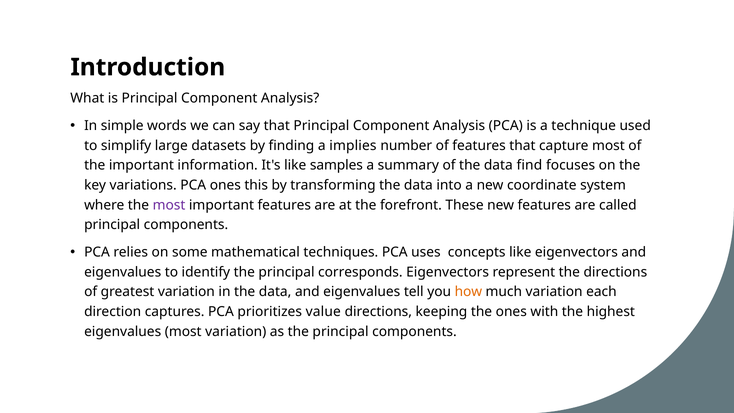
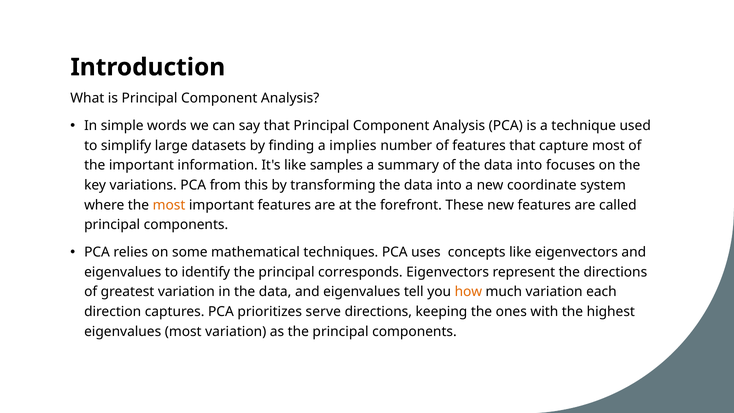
of the data find: find -> into
PCA ones: ones -> from
most at (169, 205) colour: purple -> orange
value: value -> serve
